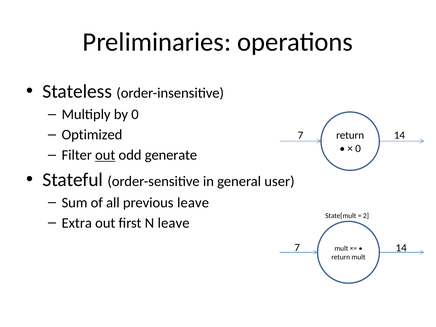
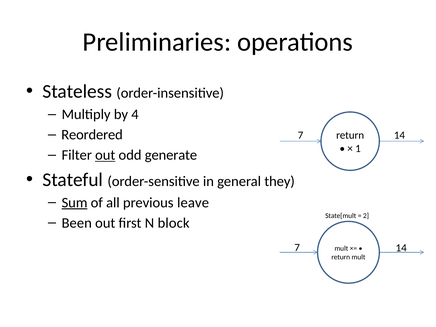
by 0: 0 -> 4
Optimized: Optimized -> Reordered
0 at (358, 148): 0 -> 1
user: user -> they
Sum underline: none -> present
Extra: Extra -> Been
N leave: leave -> block
